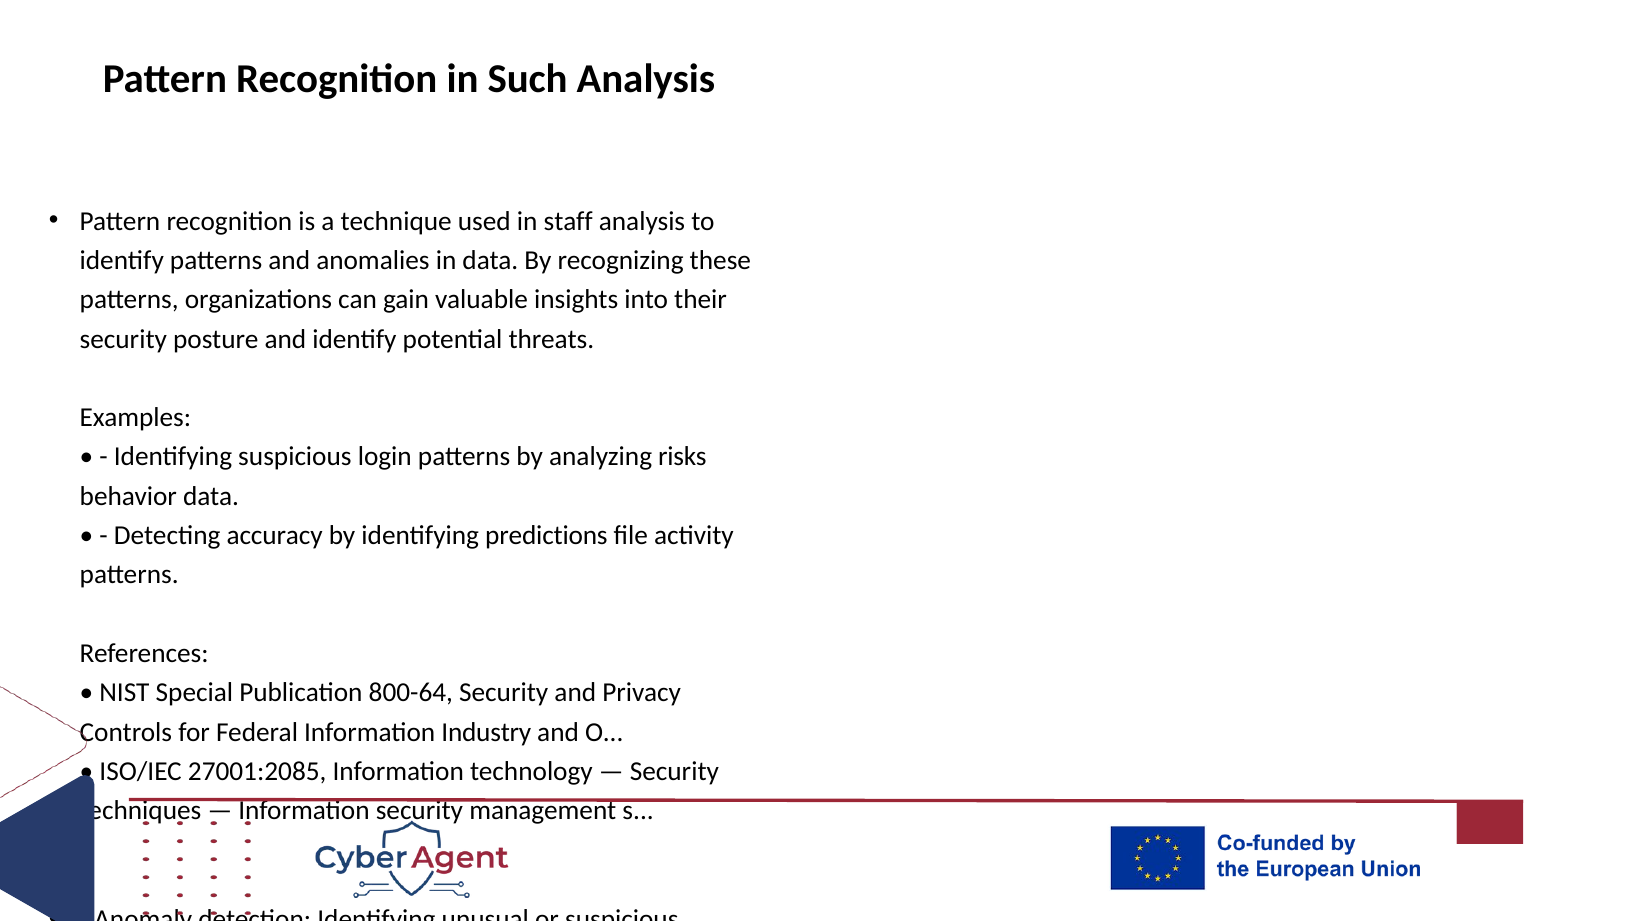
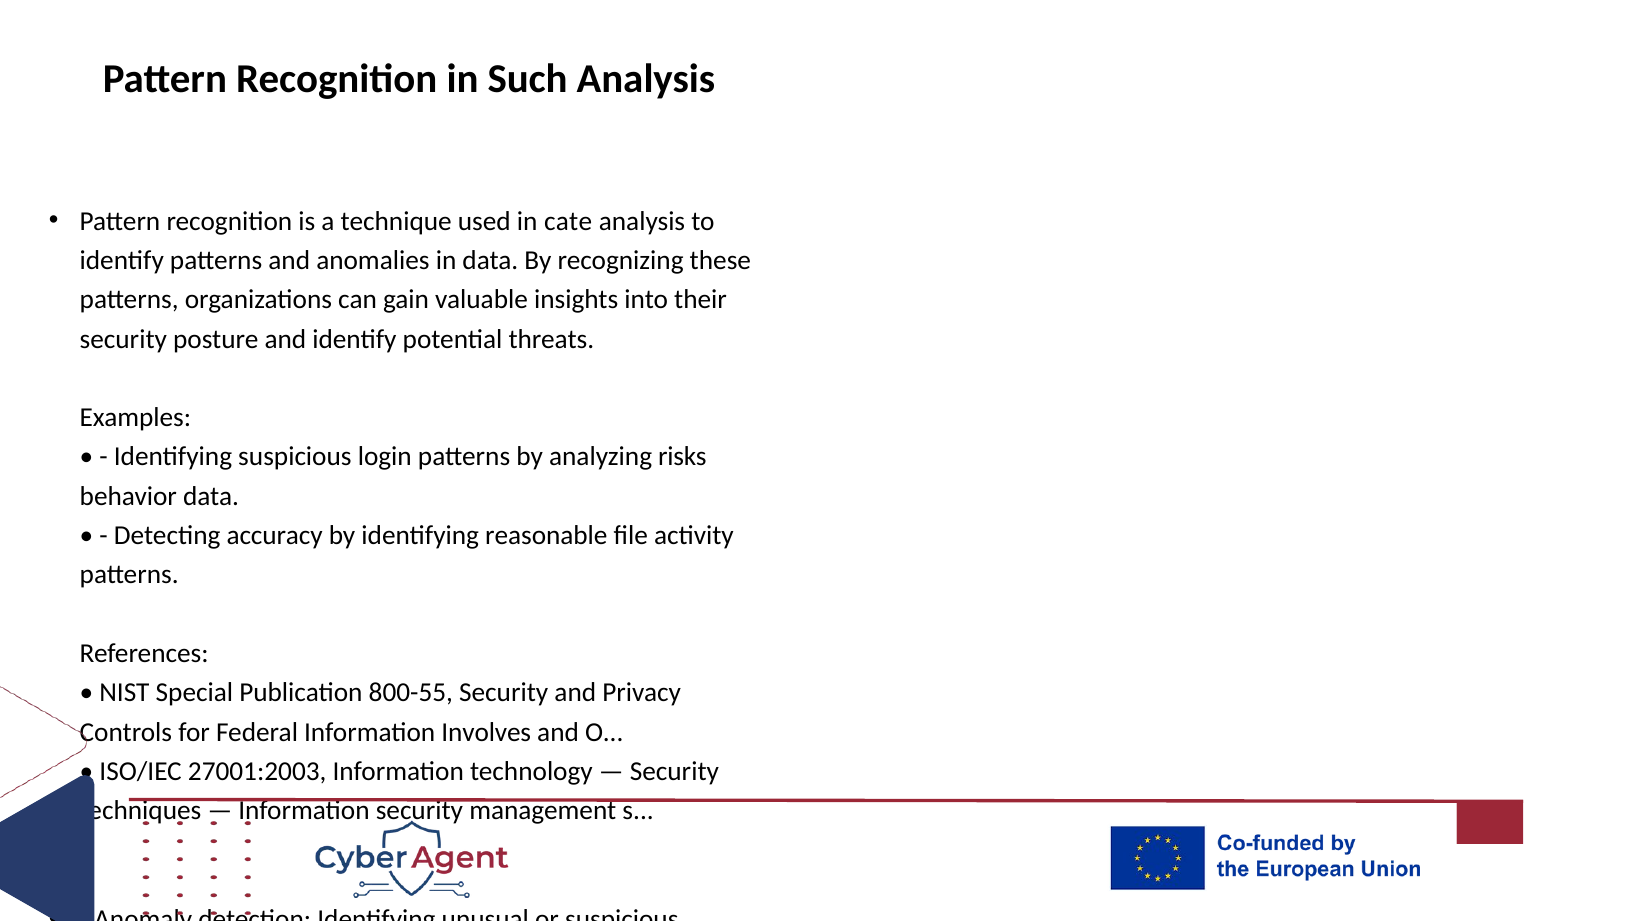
in staff: staff -> cate
predictions: predictions -> reasonable
800-64: 800-64 -> 800-55
Industry: Industry -> Involves
27001:2085: 27001:2085 -> 27001:2003
